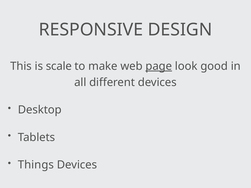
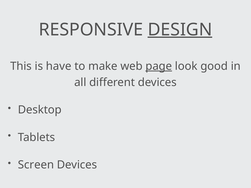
DESIGN underline: none -> present
scale: scale -> have
Things: Things -> Screen
